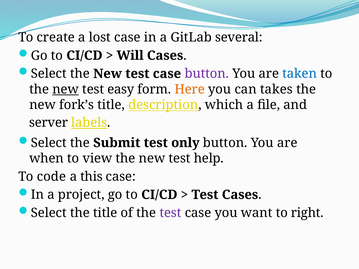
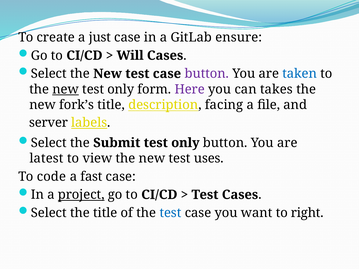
lost: lost -> just
several: several -> ensure
easy at (121, 89): easy -> only
Here colour: orange -> purple
which: which -> facing
when: when -> latest
help: help -> uses
this: this -> fast
project underline: none -> present
test at (170, 213) colour: purple -> blue
